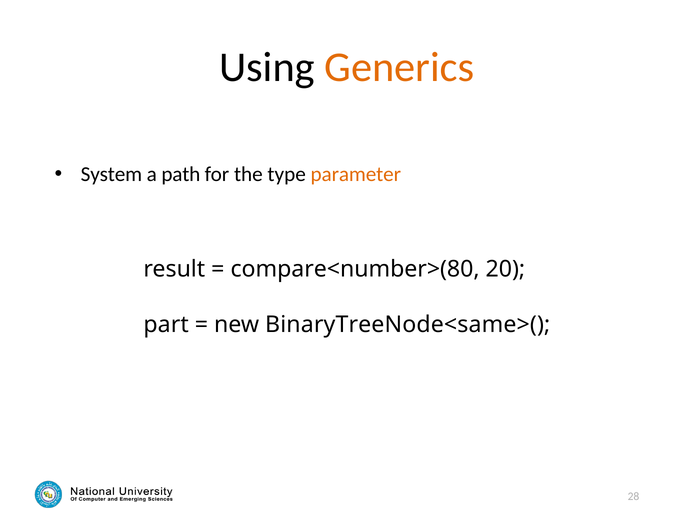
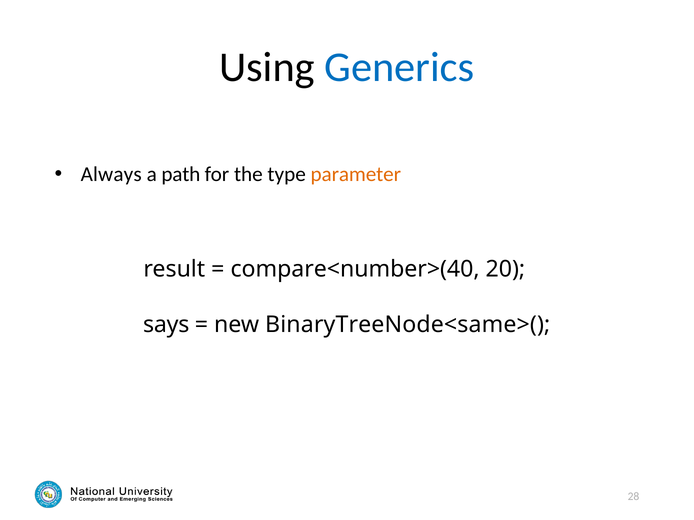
Generics colour: orange -> blue
System: System -> Always
compare<number>(80: compare<number>(80 -> compare<number>(40
part: part -> says
